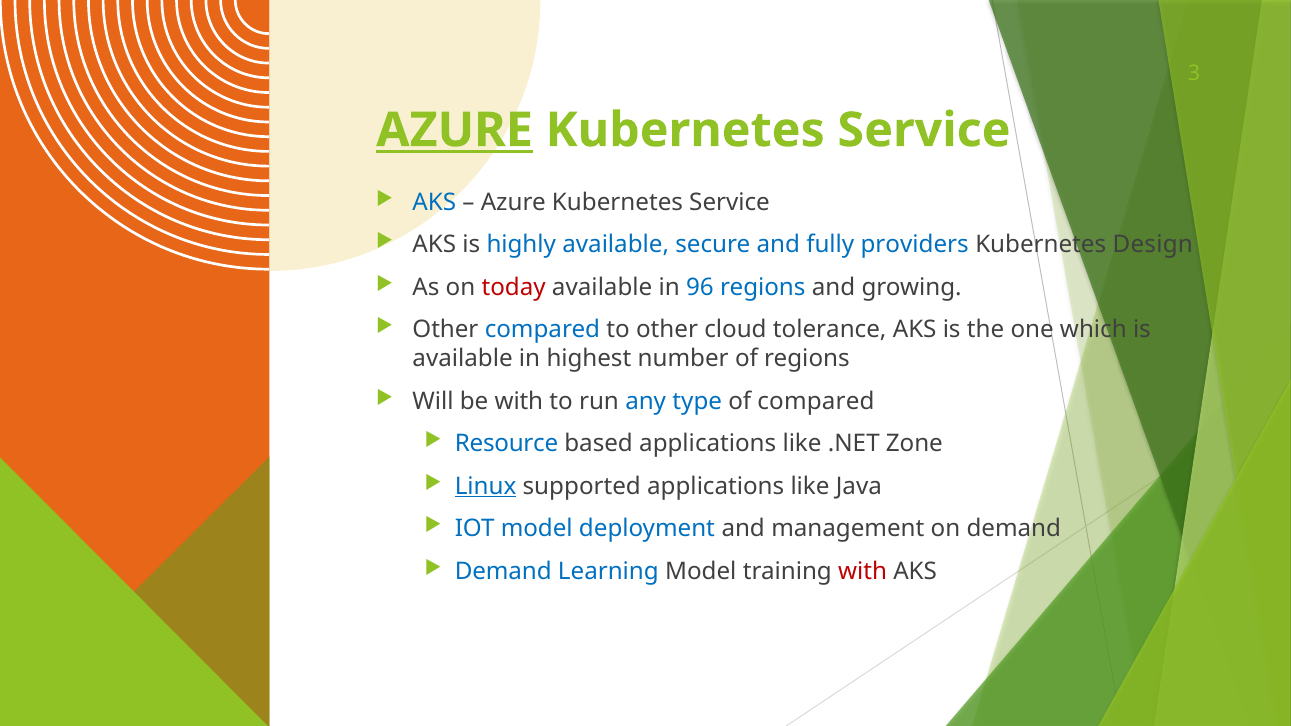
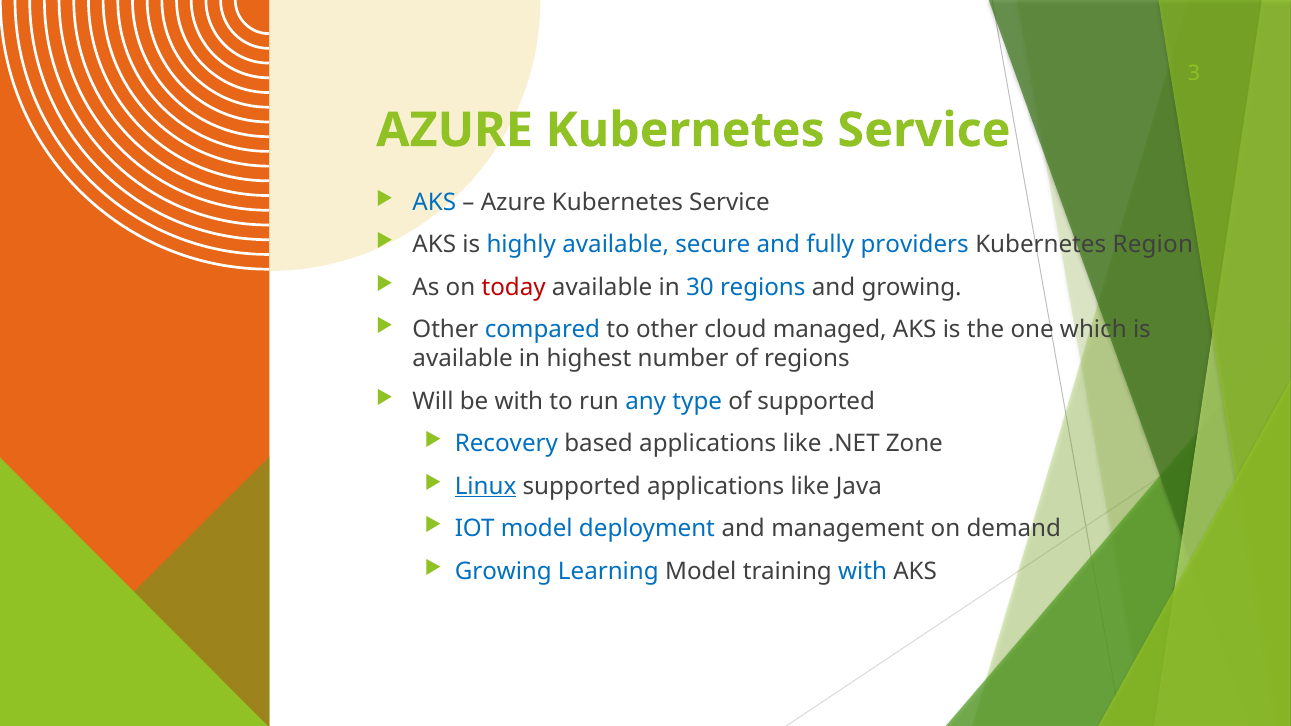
AZURE at (455, 130) underline: present -> none
Design: Design -> Region
96: 96 -> 30
tolerance: tolerance -> managed
of compared: compared -> supported
Resource: Resource -> Recovery
Demand at (503, 571): Demand -> Growing
with at (863, 571) colour: red -> blue
